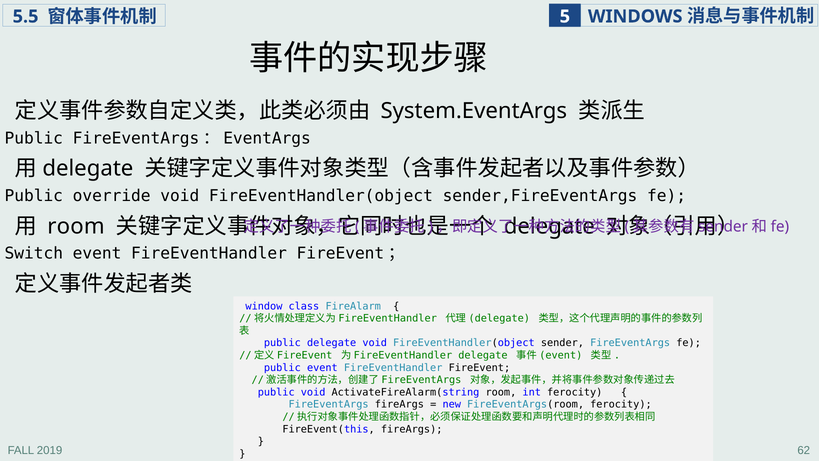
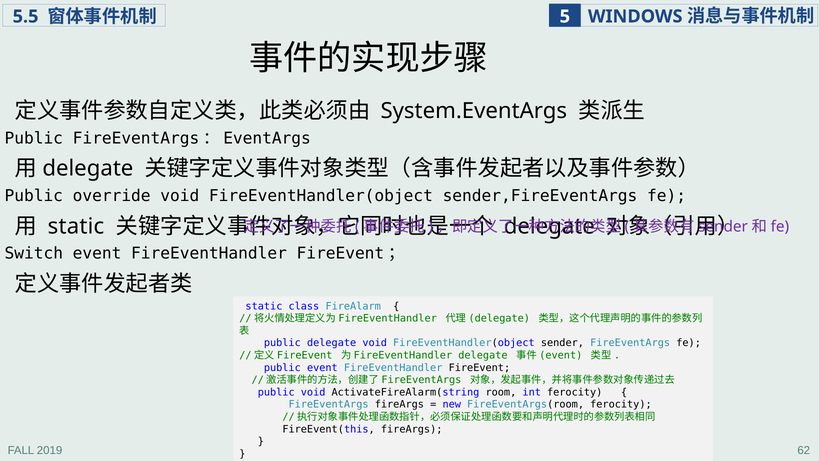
room at (76, 226): room -> static
window at (264, 306): window -> static
